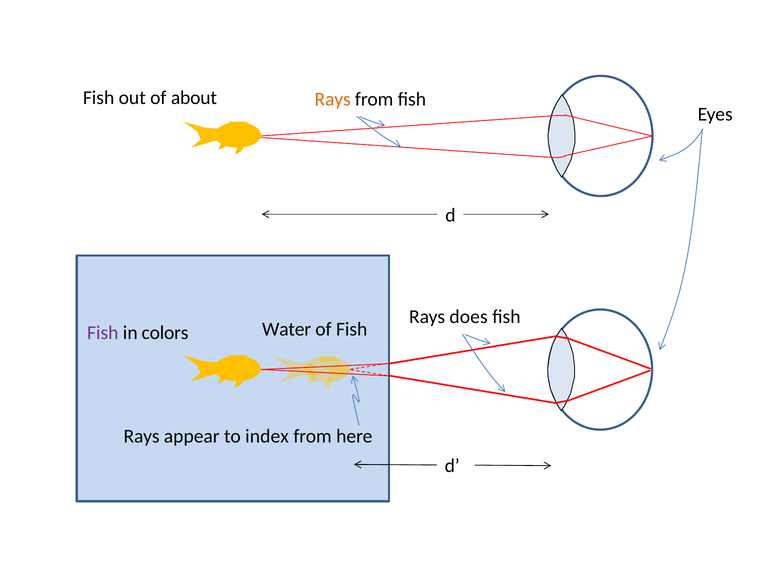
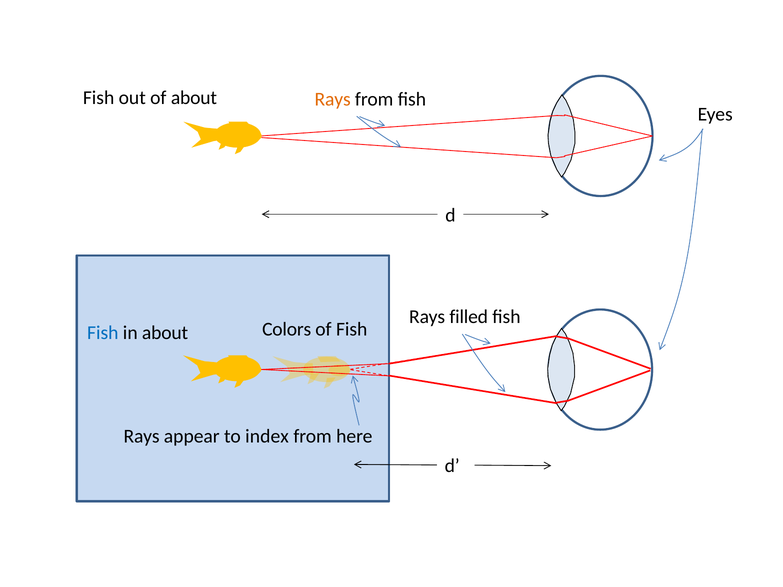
does: does -> filled
Water: Water -> Colors
Fish at (103, 333) colour: purple -> blue
in colors: colors -> about
